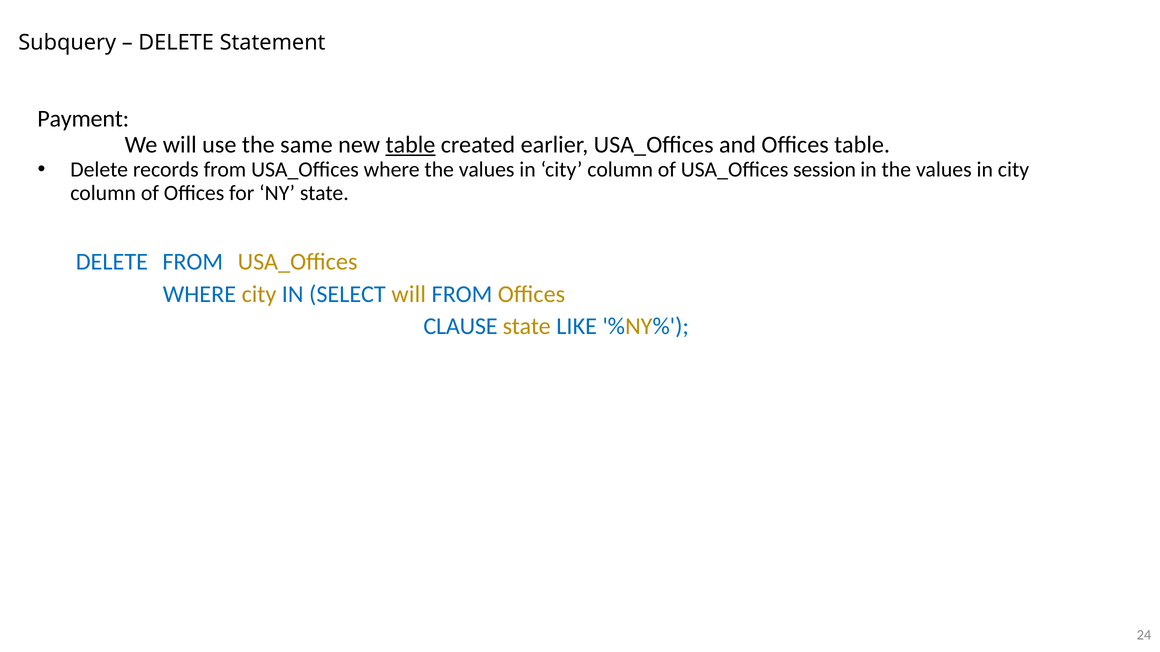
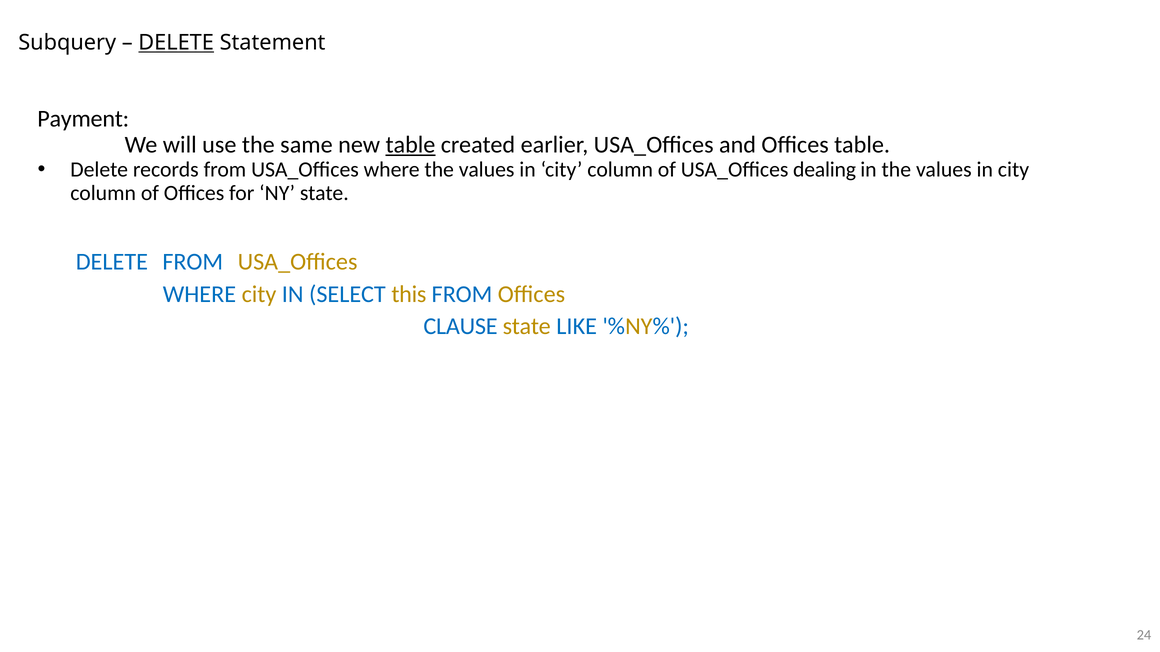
DELETE at (176, 43) underline: none -> present
session: session -> dealing
SELECT will: will -> this
